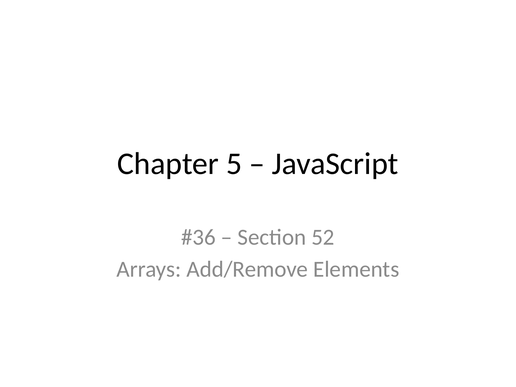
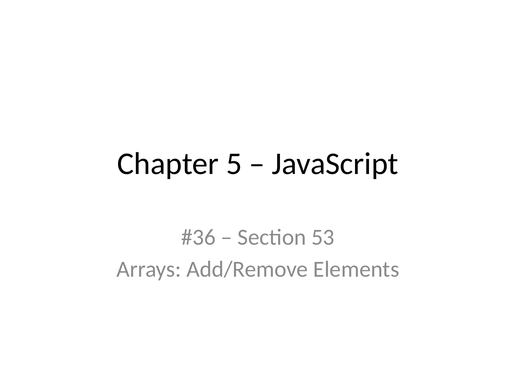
52: 52 -> 53
